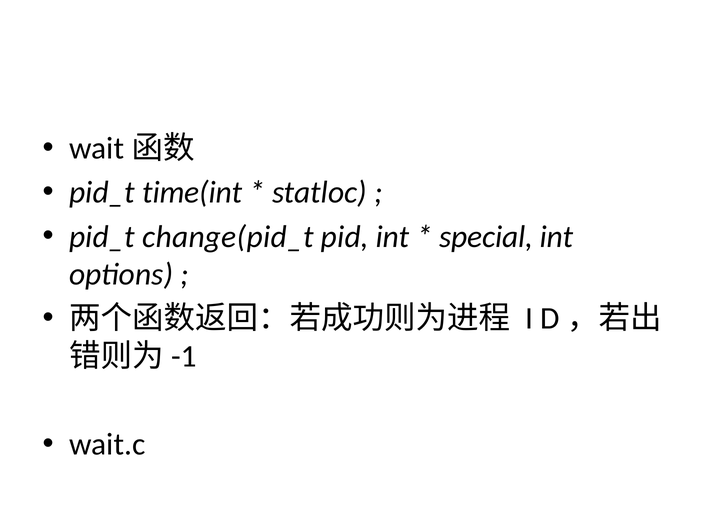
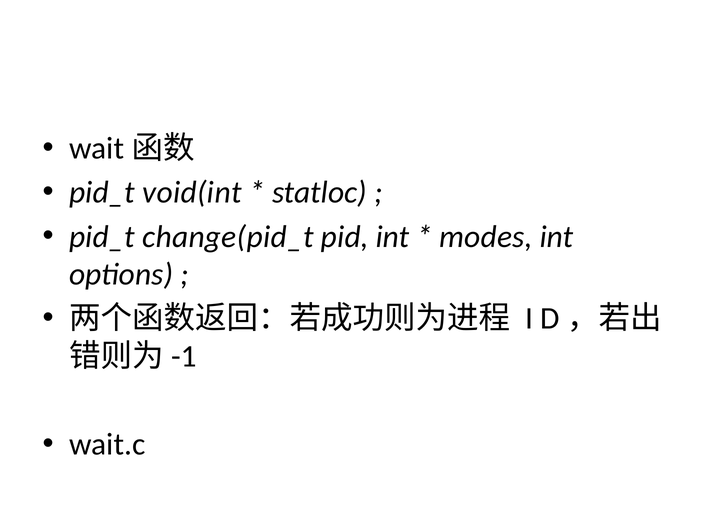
time(int: time(int -> void(int
special: special -> modes
